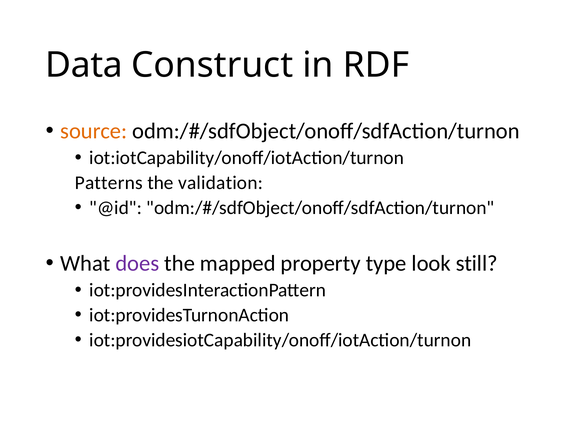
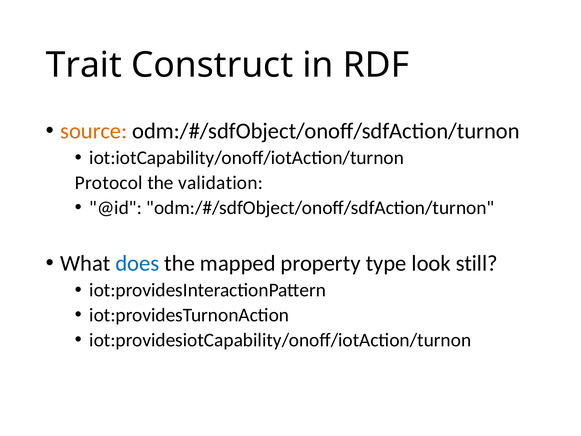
Data: Data -> Trait
Patterns: Patterns -> Protocol
does colour: purple -> blue
